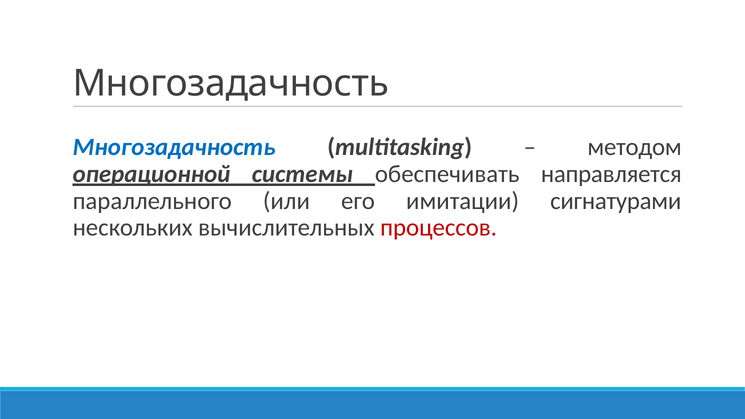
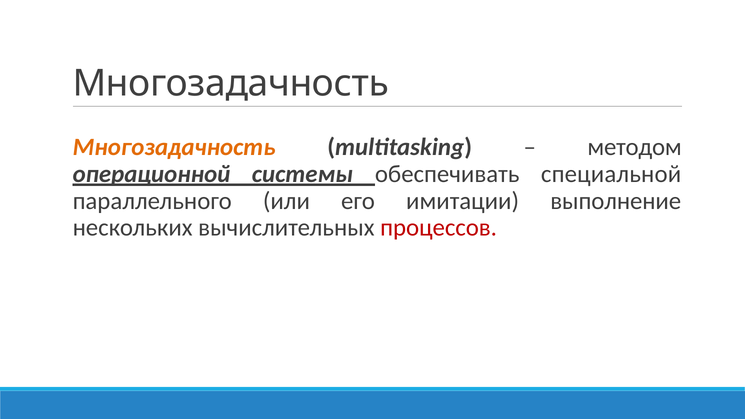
Многозадачность at (174, 147) colour: blue -> orange
направляется: направляется -> специальной
сигнатурами: сигнатурами -> выполнение
